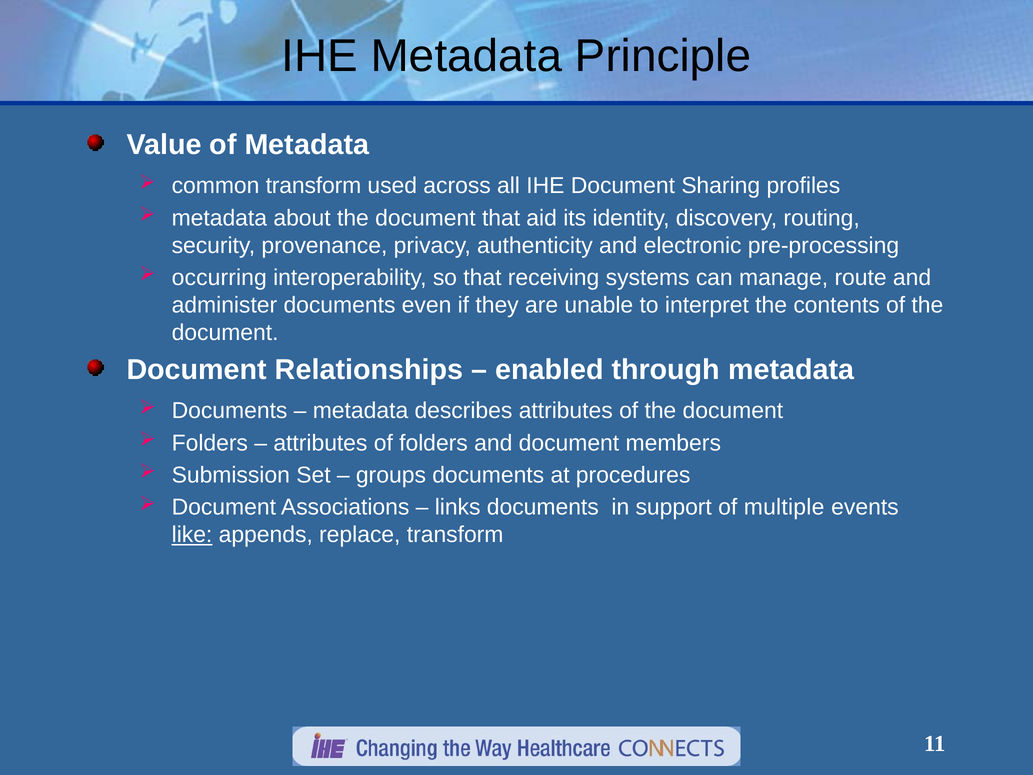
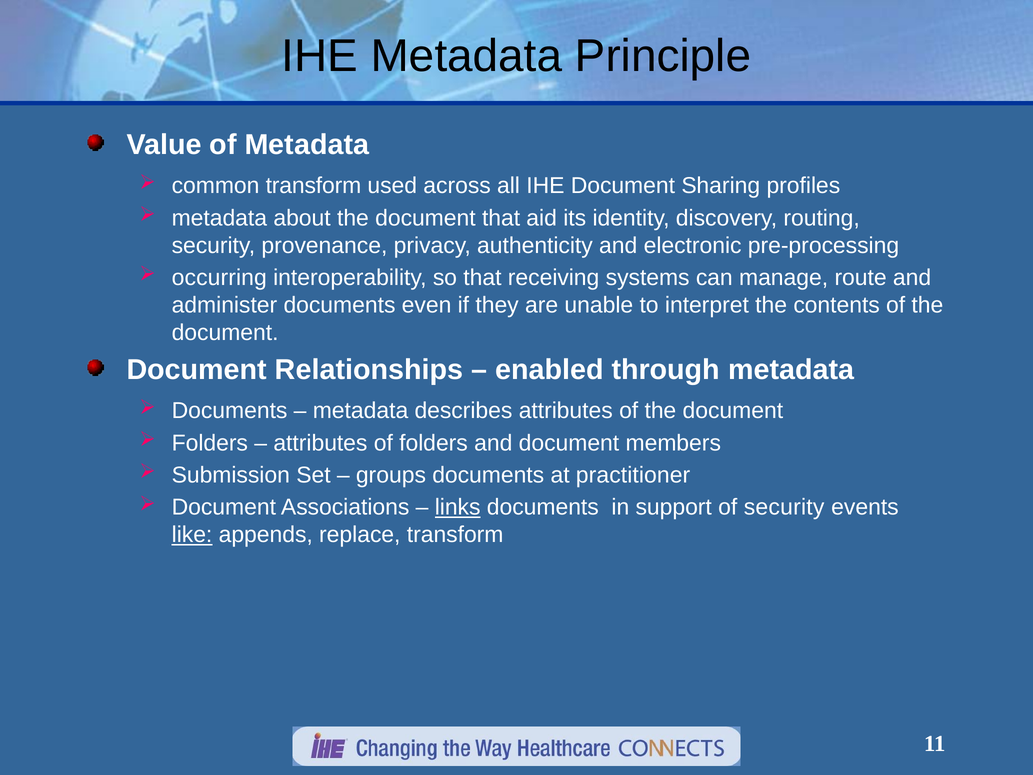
procedures: procedures -> practitioner
links underline: none -> present
of multiple: multiple -> security
